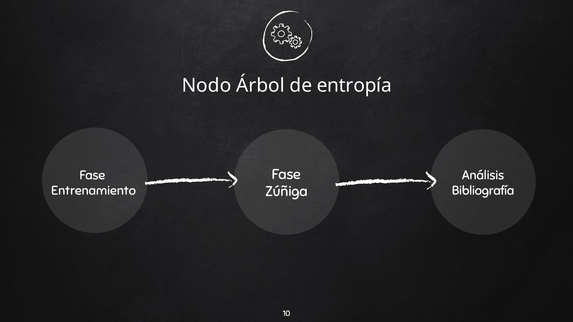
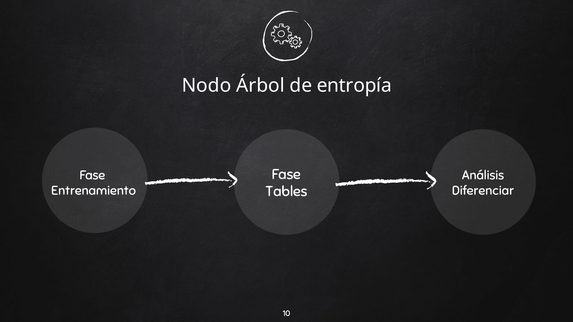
Bibliografía: Bibliografía -> Diferenciar
Zúñiga: Zúñiga -> Tables
